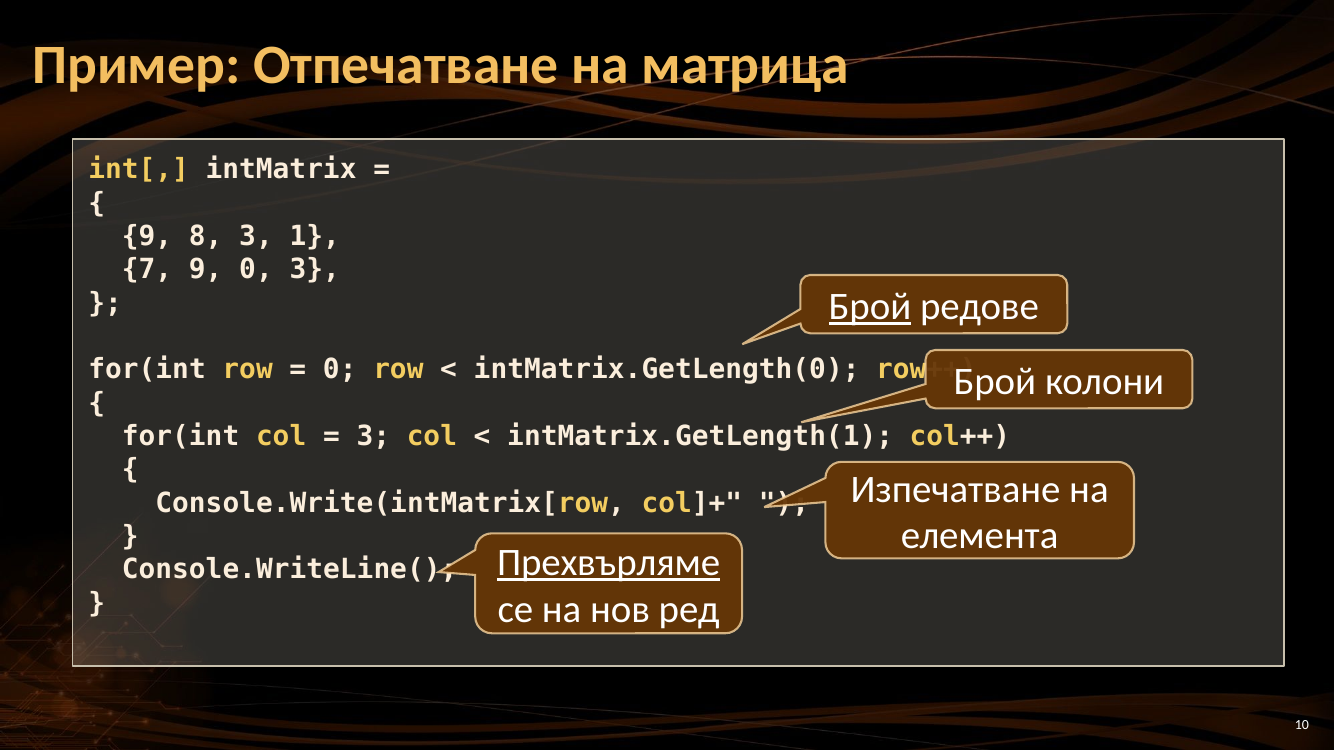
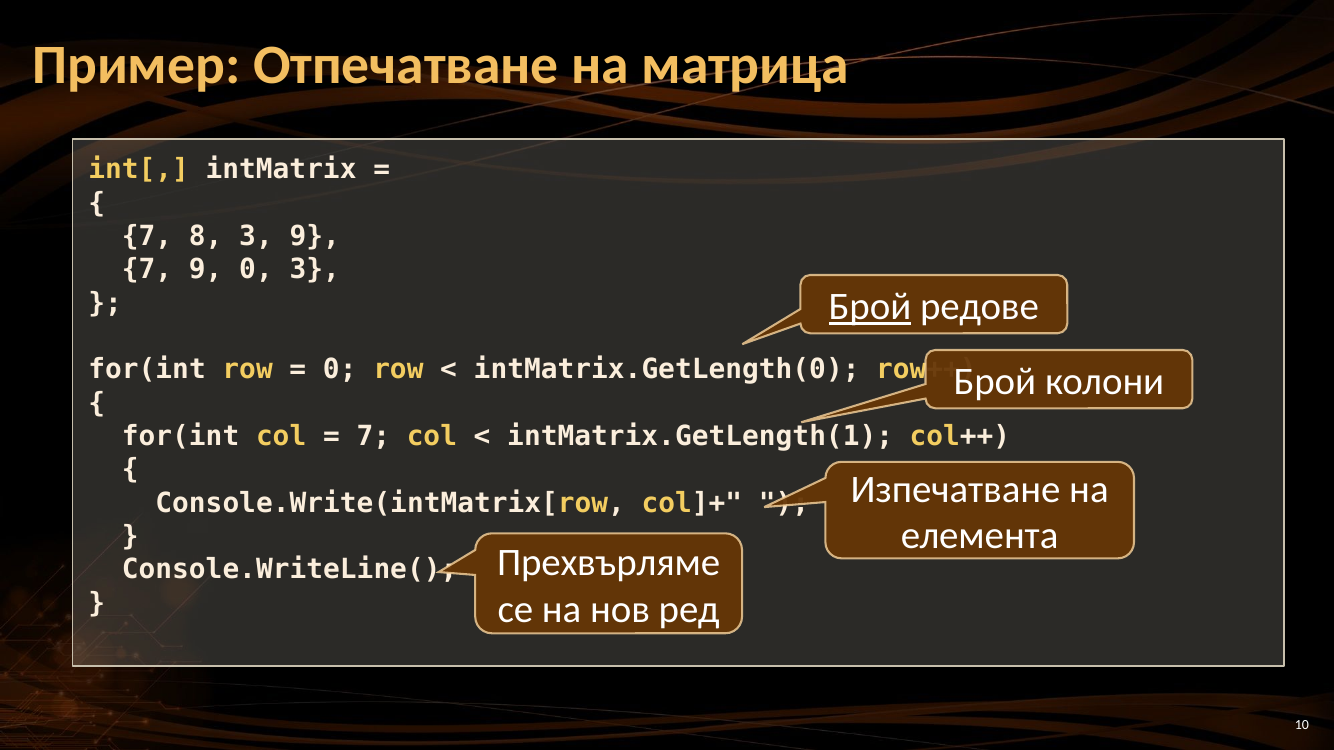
9 at (147, 236): 9 -> 7
3 1: 1 -> 9
3 at (373, 437): 3 -> 7
Прехвърляме underline: present -> none
